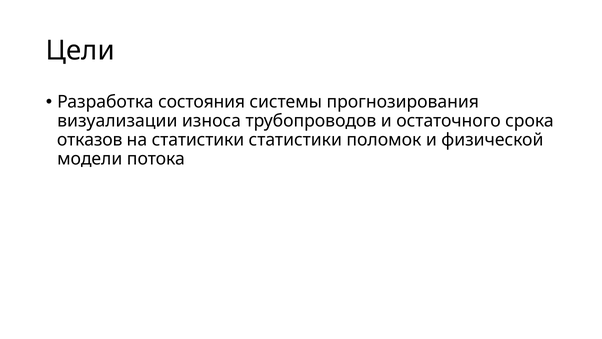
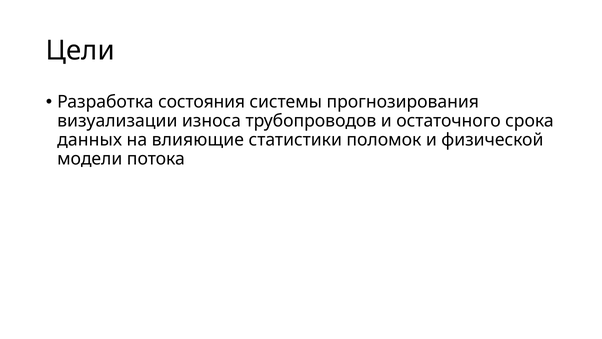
отказов: отказов -> данных
на статистики: статистики -> влияющие
